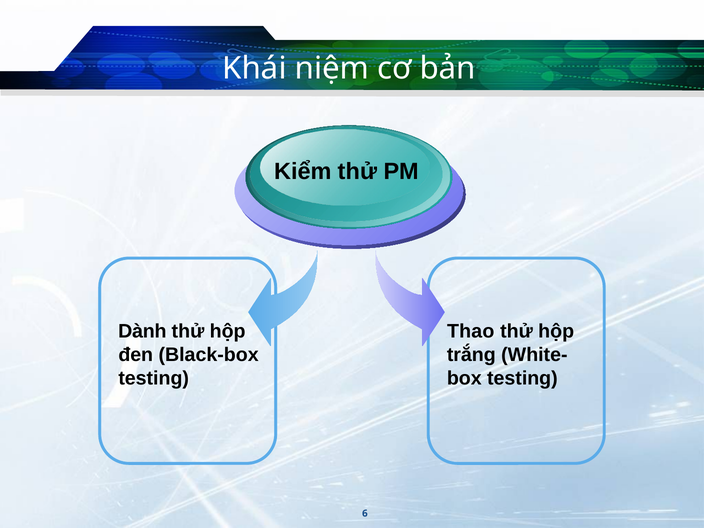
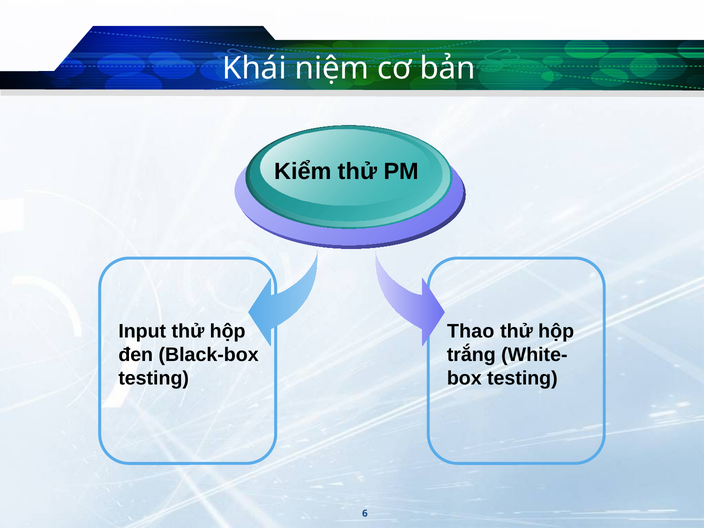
Dành: Dành -> Input
